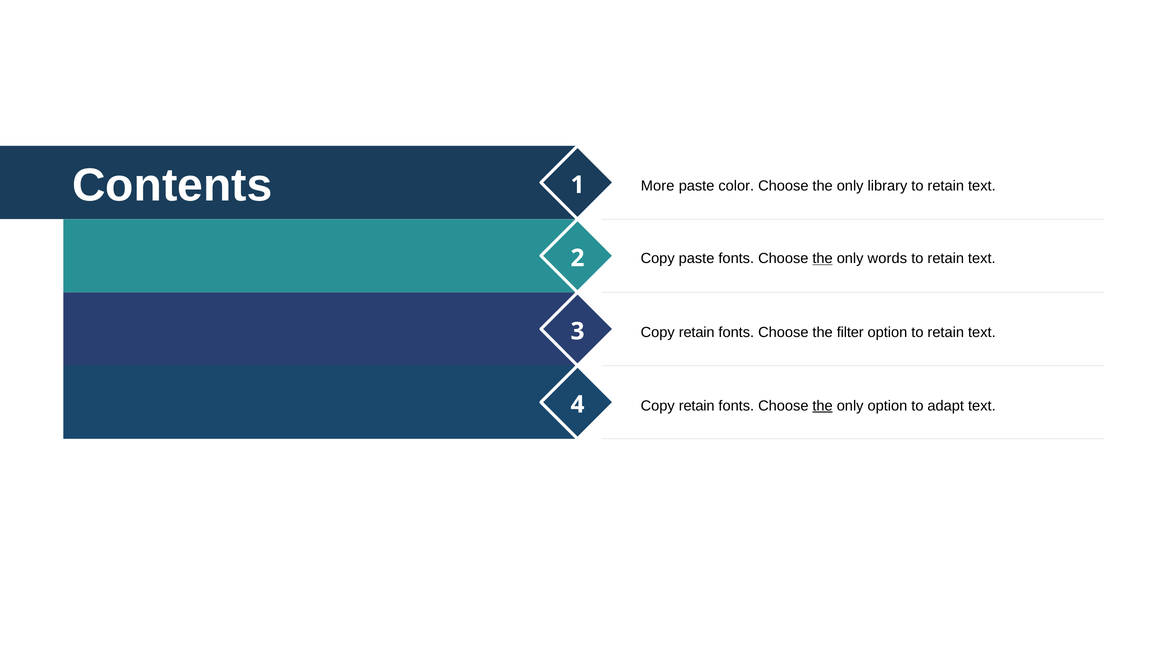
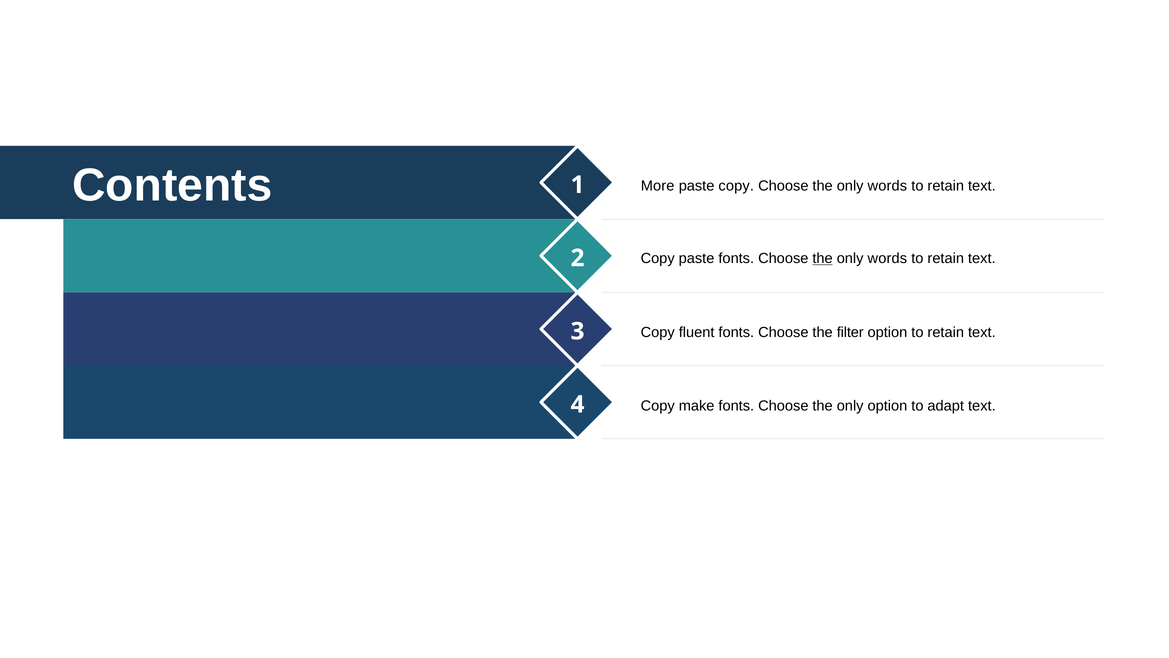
paste color: color -> copy
library at (887, 186): library -> words
retain at (697, 332): retain -> fluent
retain at (697, 406): retain -> make
the at (823, 406) underline: present -> none
